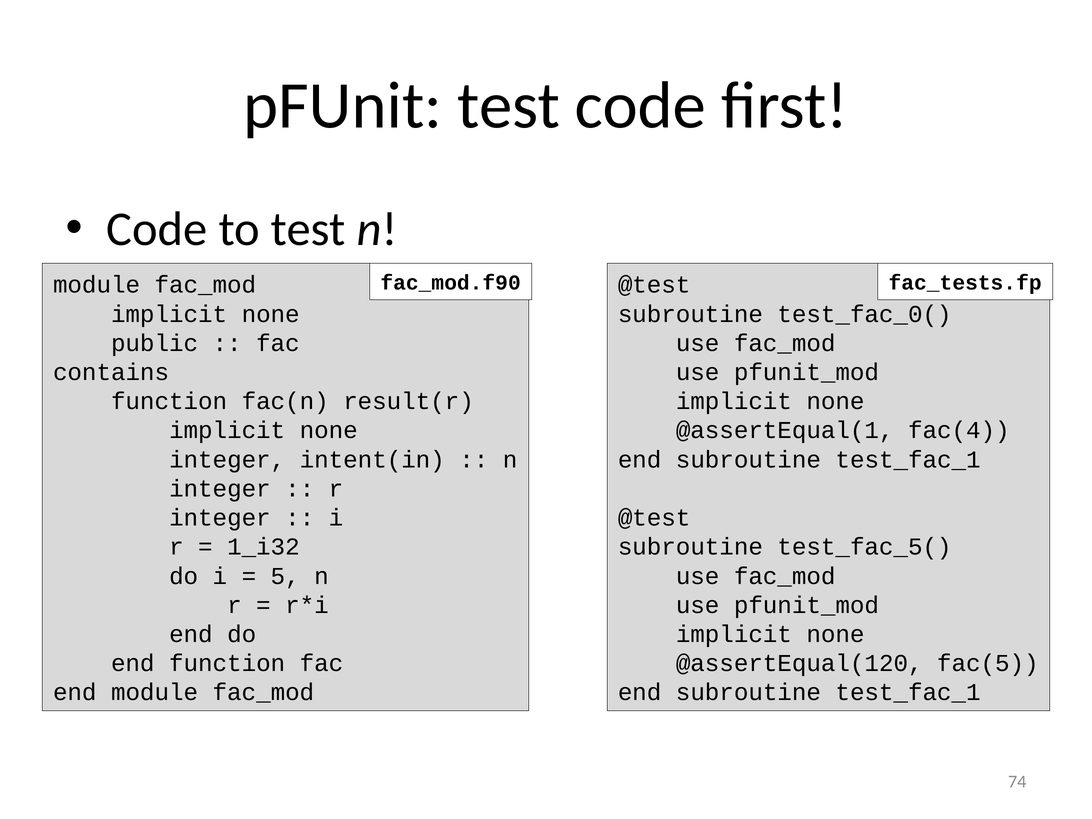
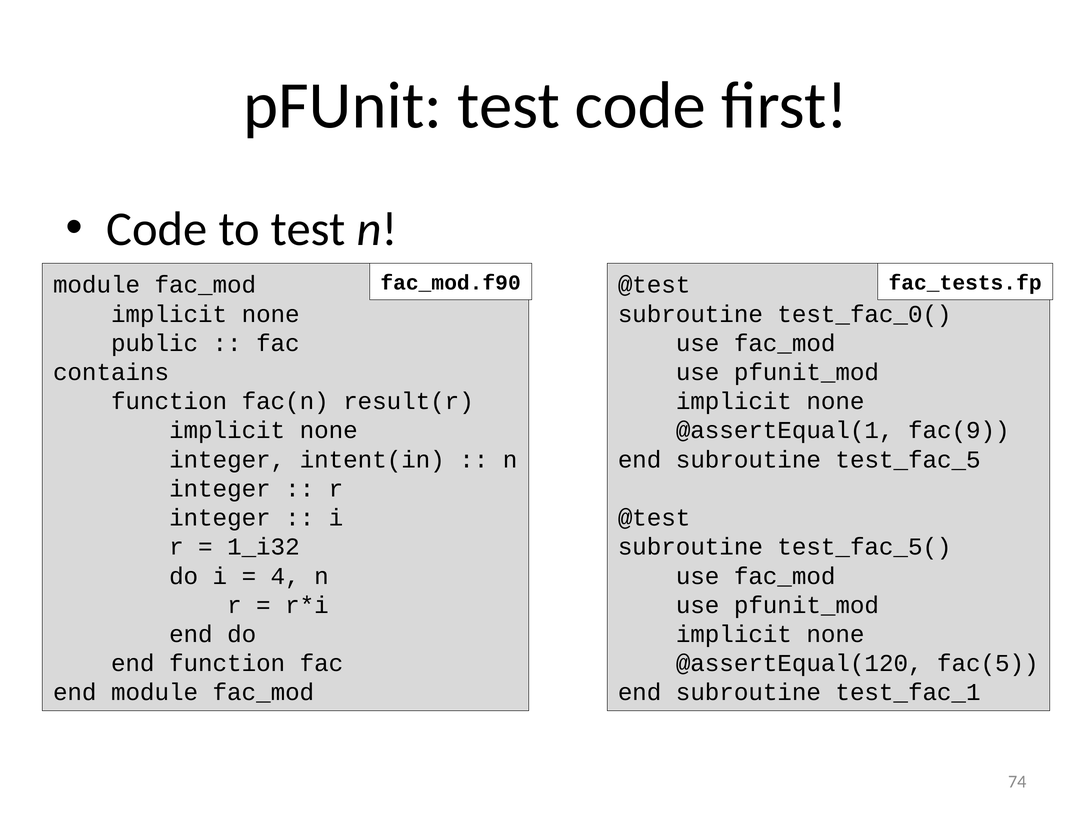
fac(4: fac(4 -> fac(9
test_fac_1 at (908, 460): test_fac_1 -> test_fac_5
5: 5 -> 4
